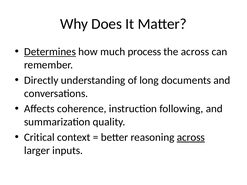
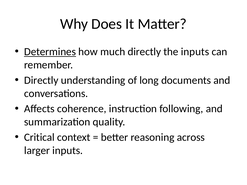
much process: process -> directly
the across: across -> inputs
across at (191, 137) underline: present -> none
